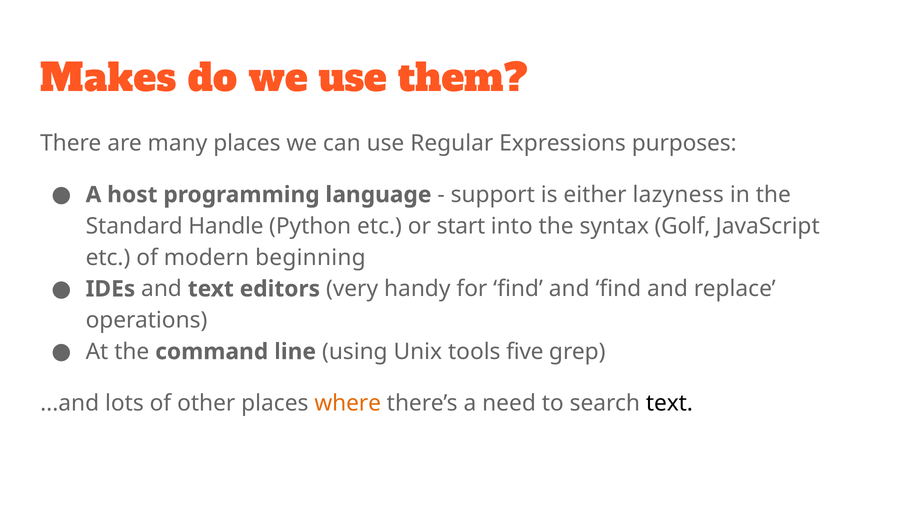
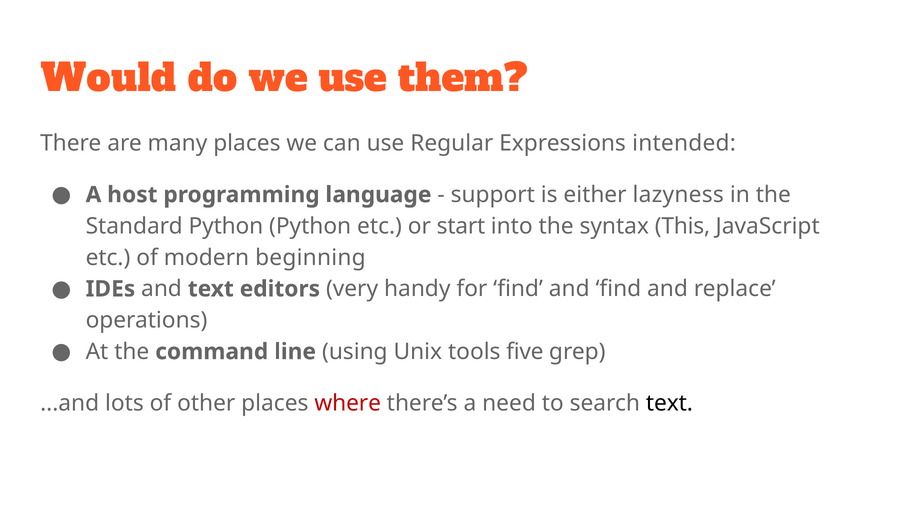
Makes: Makes -> Would
purposes: purposes -> intended
Standard Handle: Handle -> Python
Golf: Golf -> This
where colour: orange -> red
